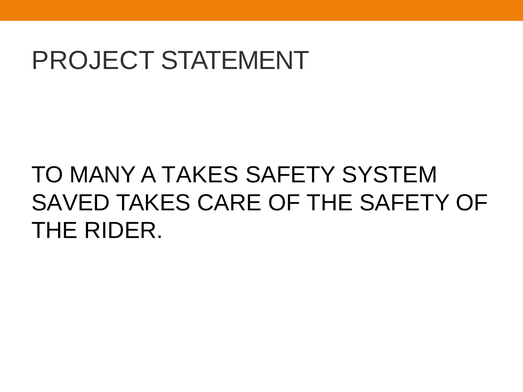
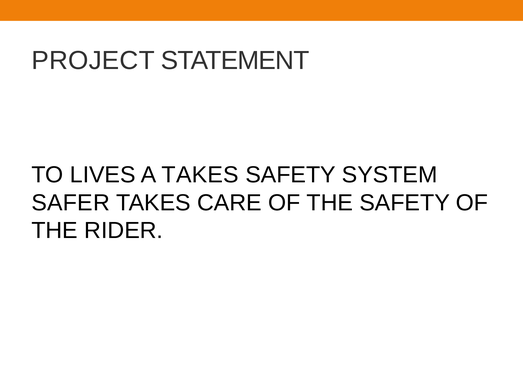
MANY: MANY -> LIVES
SAVED: SAVED -> SAFER
